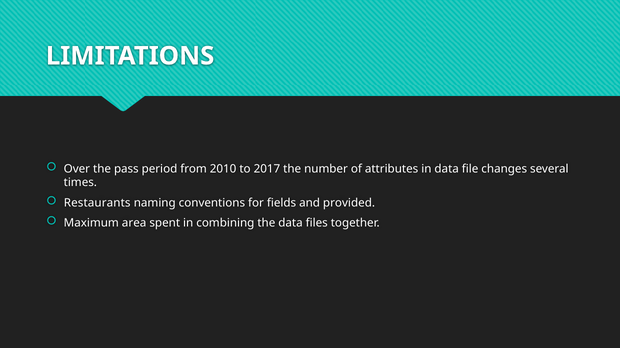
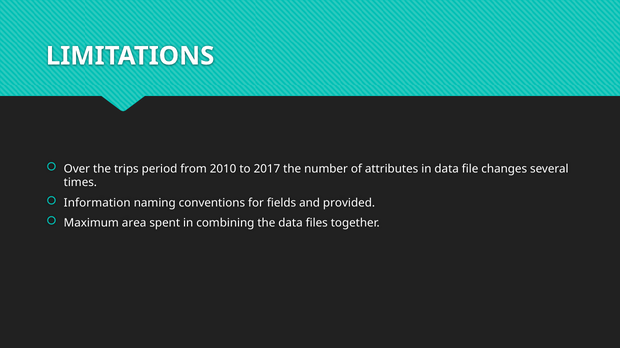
pass: pass -> trips
Restaurants: Restaurants -> Information
